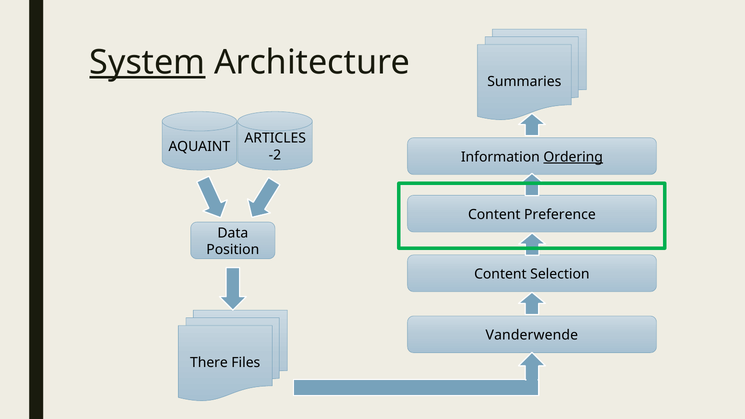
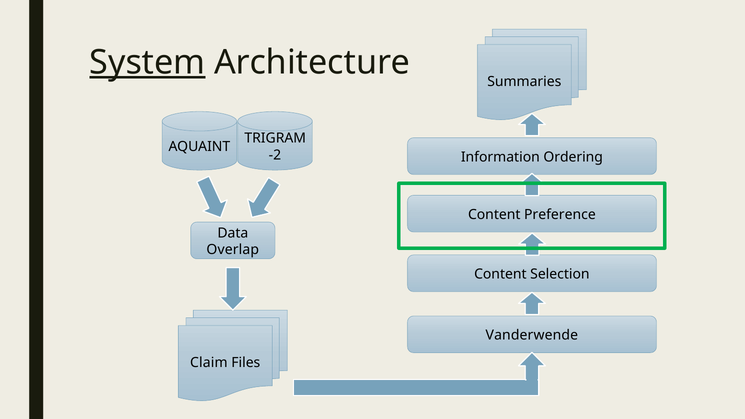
ARTICLES: ARTICLES -> TRIGRAM
Ordering underline: present -> none
Position: Position -> Overlap
There: There -> Claim
